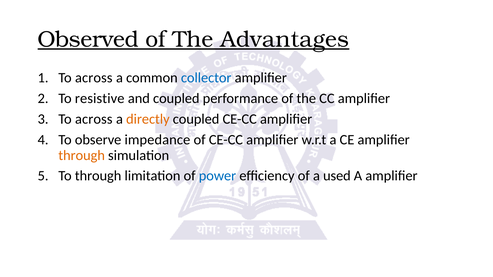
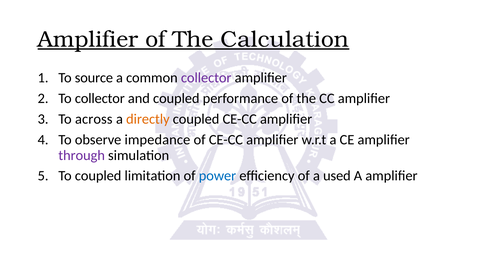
Observed at (88, 40): Observed -> Amplifier
Advantages: Advantages -> Calculation
across at (94, 78): across -> source
collector at (206, 78) colour: blue -> purple
To resistive: resistive -> collector
through at (82, 155) colour: orange -> purple
To through: through -> coupled
